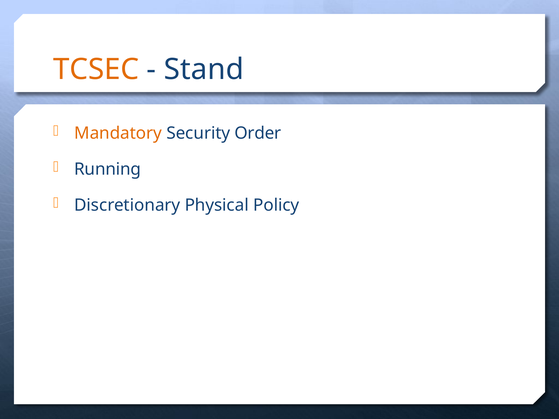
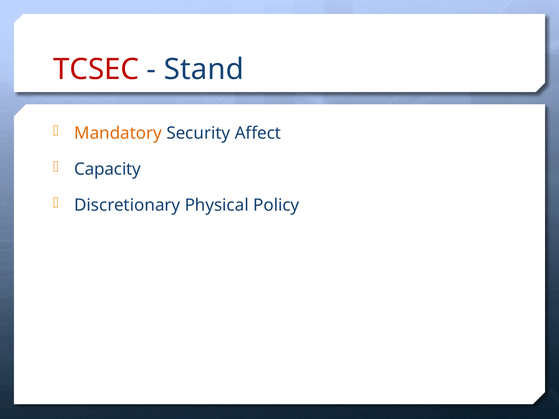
TCSEC colour: orange -> red
Order: Order -> Affect
Running: Running -> Capacity
